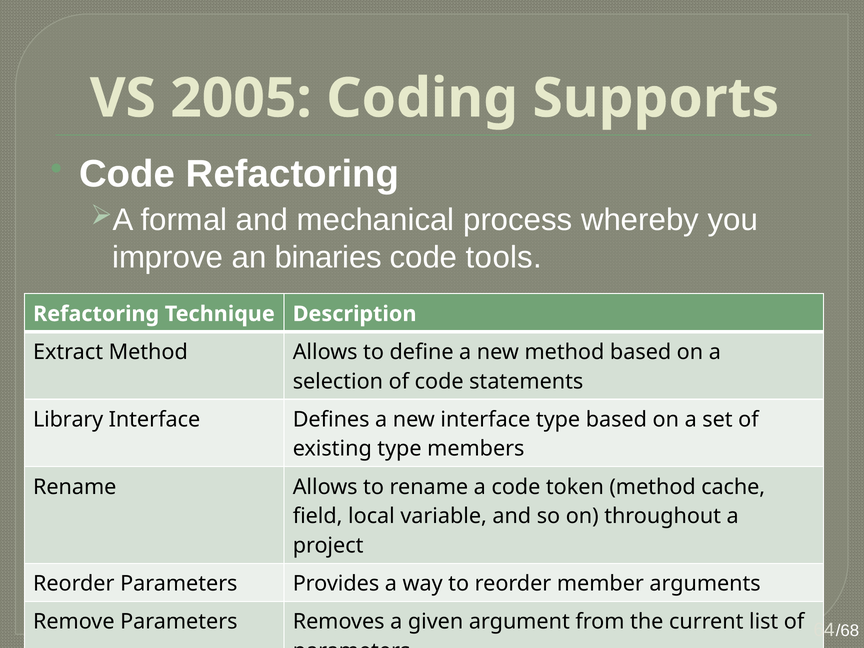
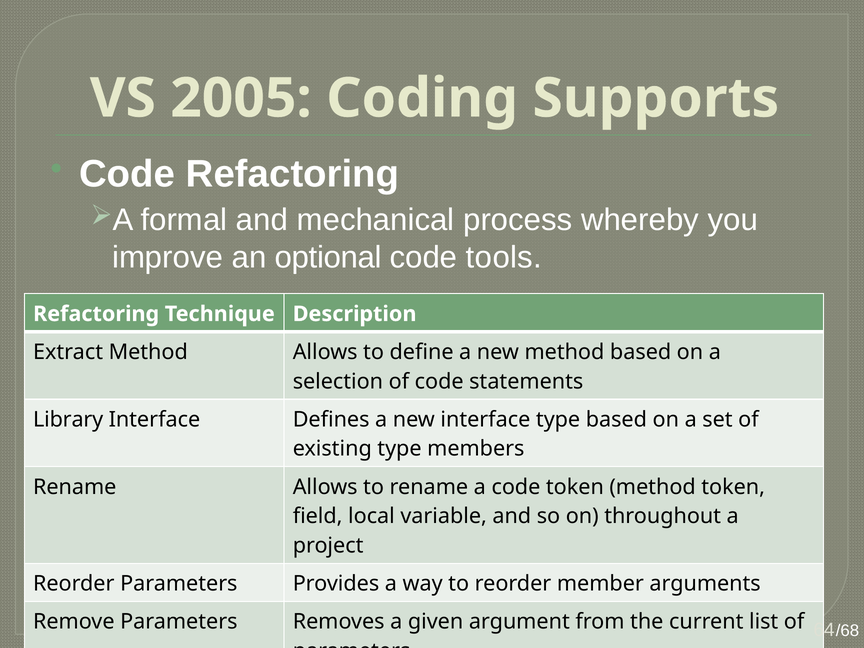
binaries: binaries -> optional
method cache: cache -> token
